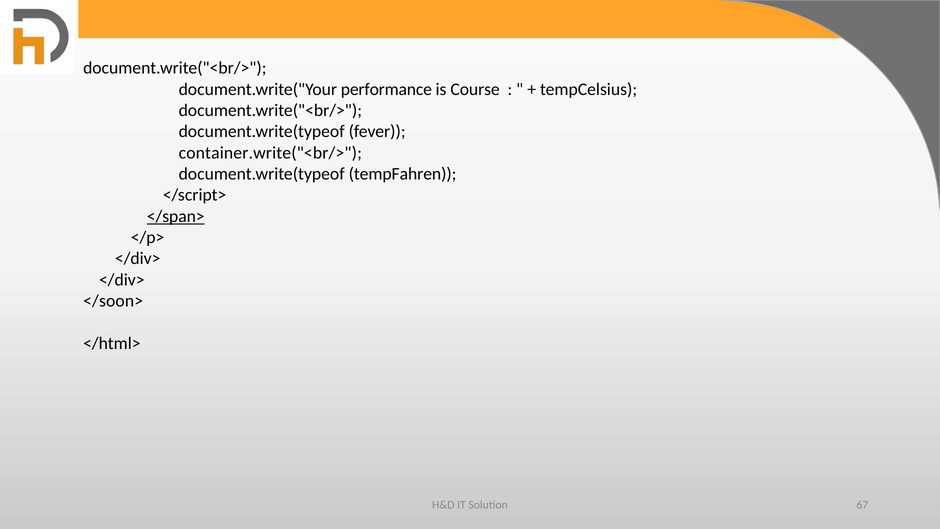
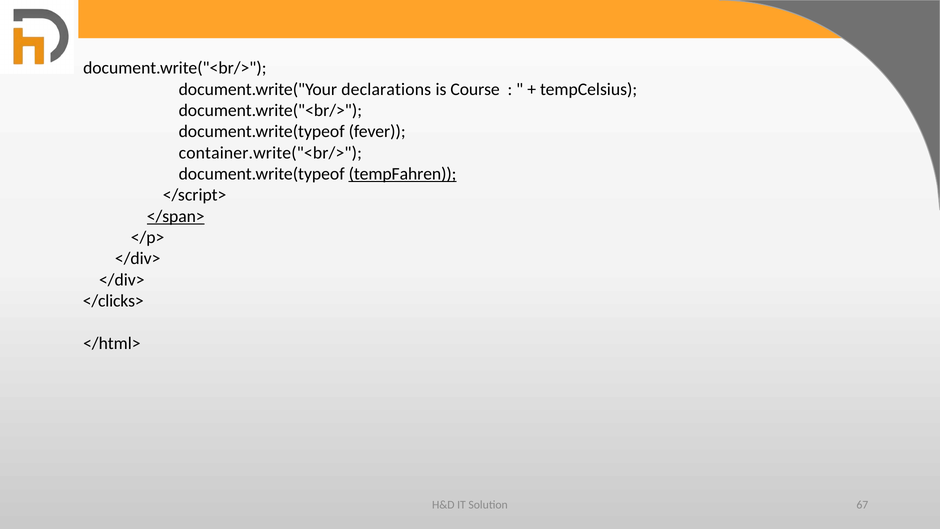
performance: performance -> declarations
tempFahren underline: none -> present
</soon>: </soon> -> </clicks>
